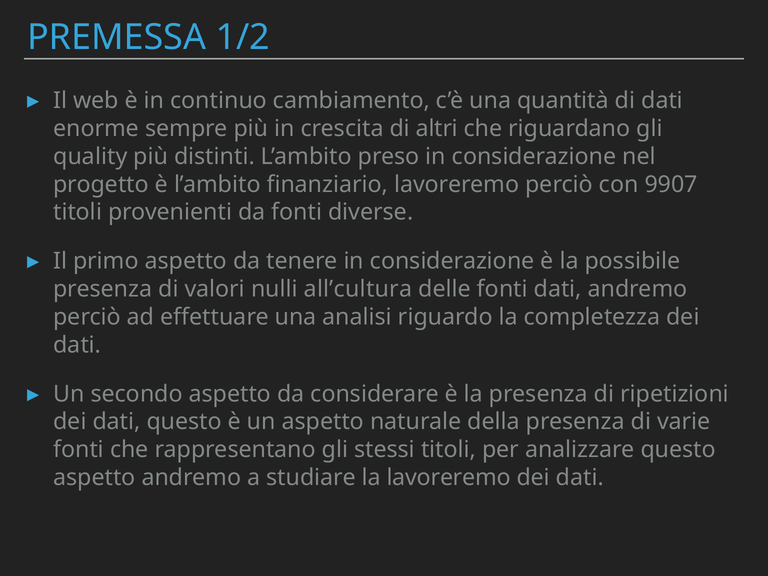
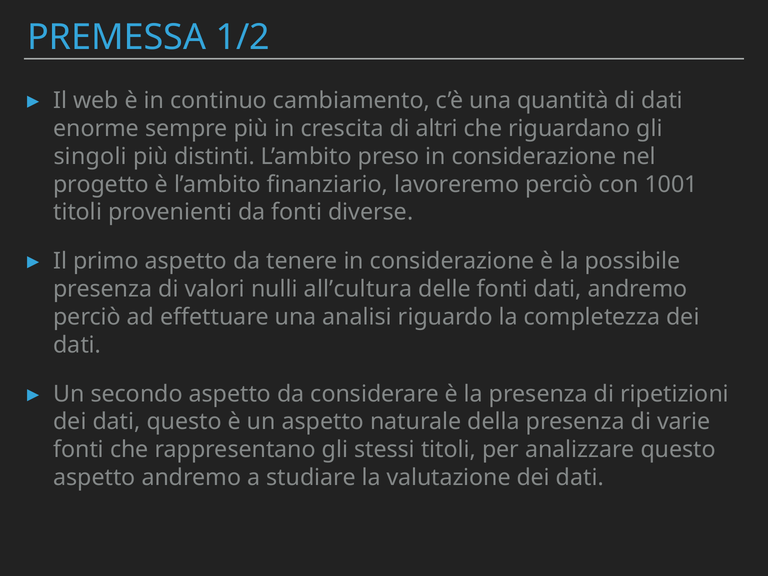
quality: quality -> singoli
9907: 9907 -> 1001
la lavoreremo: lavoreremo -> valutazione
